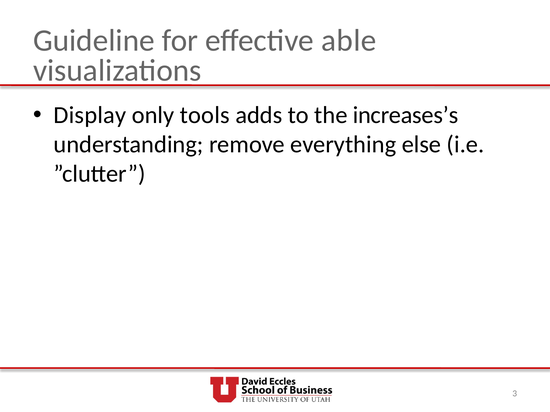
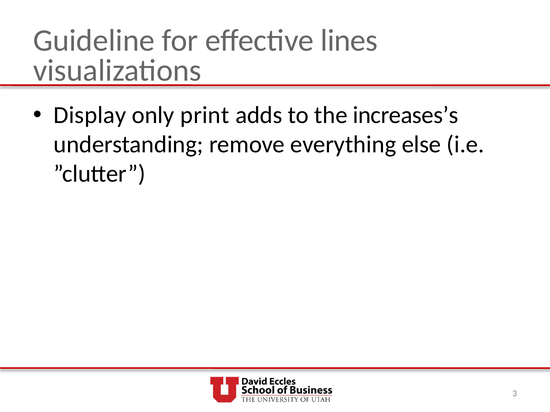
able: able -> lines
tools: tools -> print
